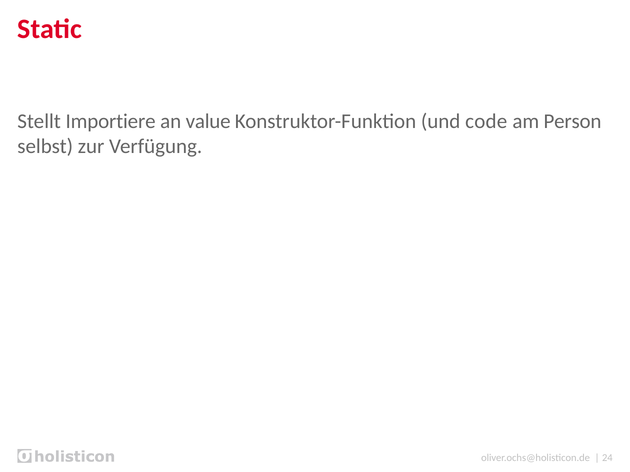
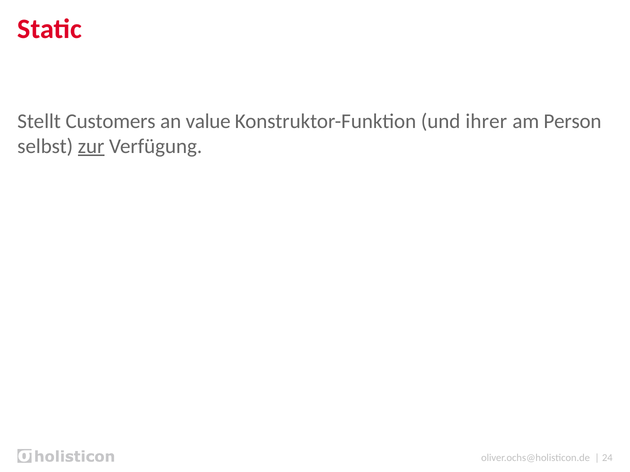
Importiere: Importiere -> Customers
code: code -> ihrer
zur underline: none -> present
